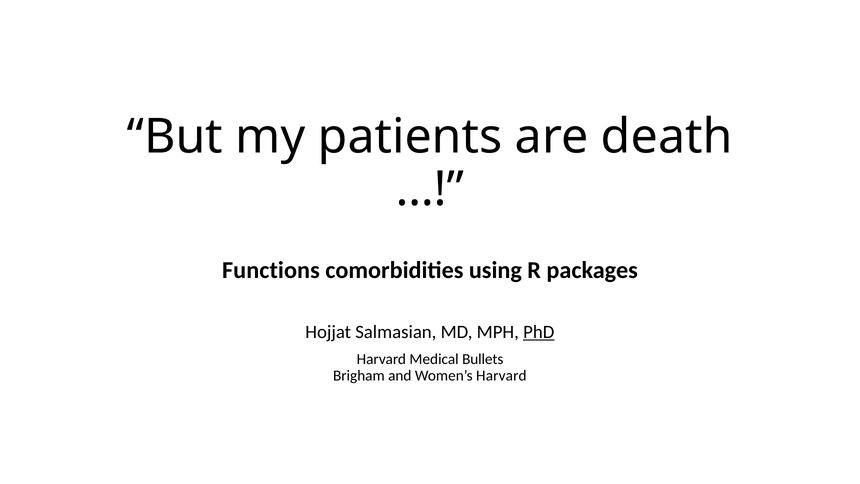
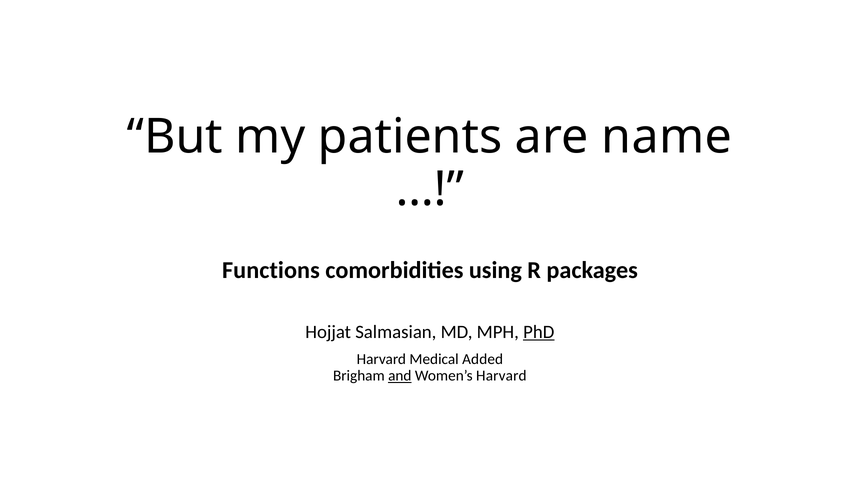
death: death -> name
Bullets: Bullets -> Added
and underline: none -> present
